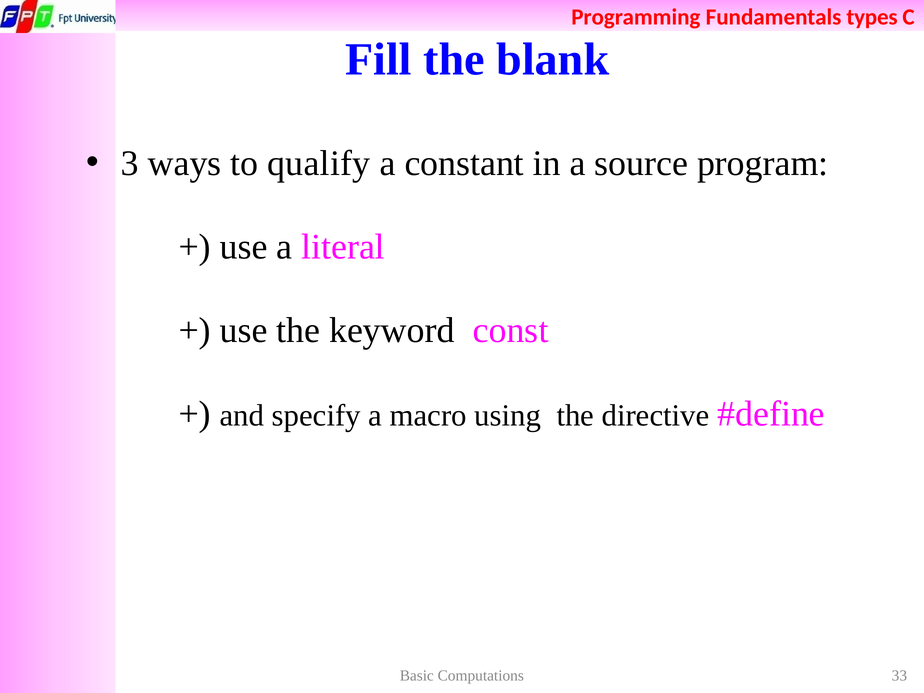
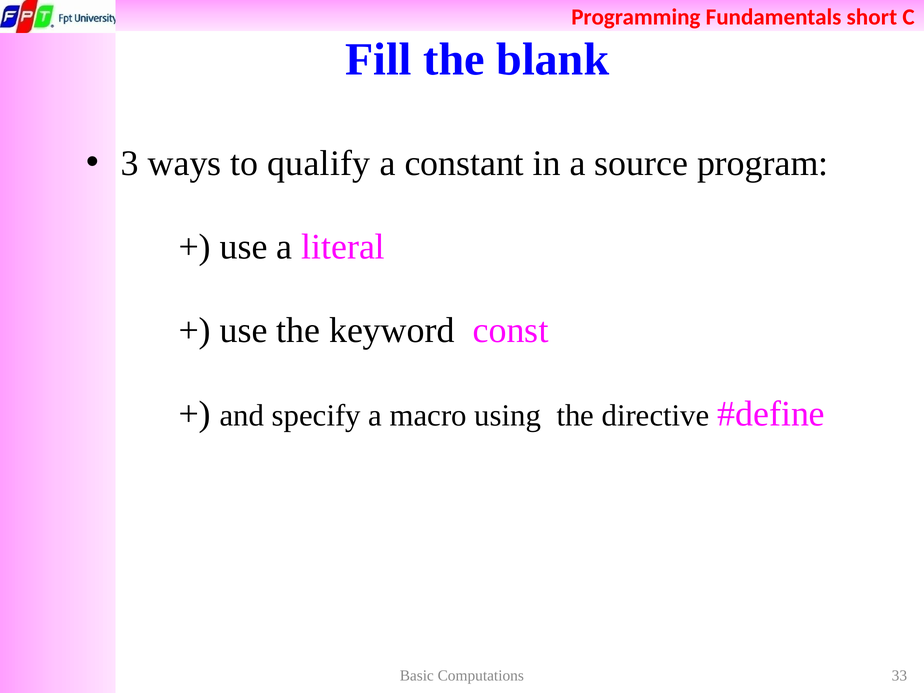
types: types -> short
